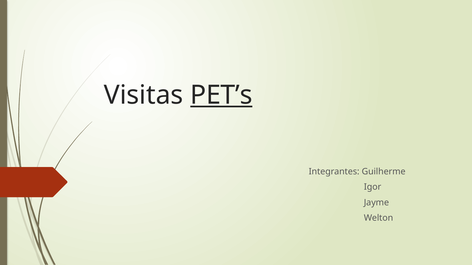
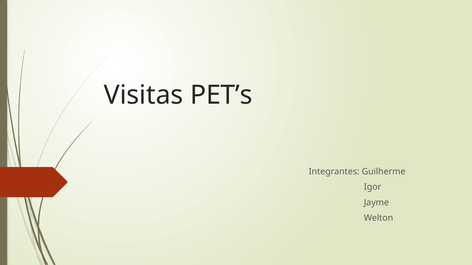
PET’s underline: present -> none
